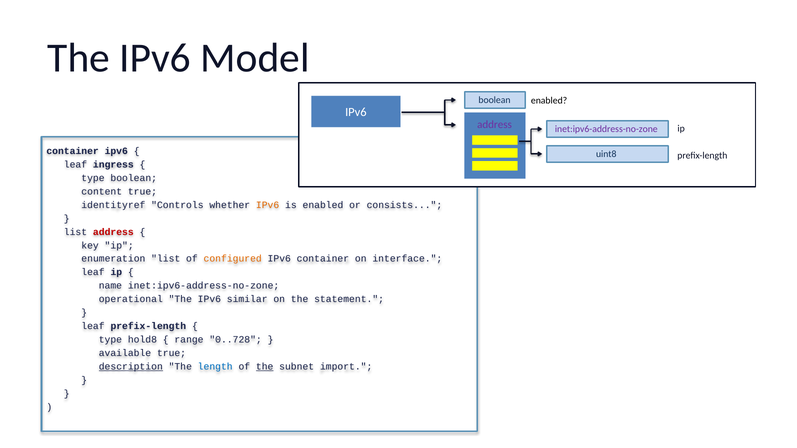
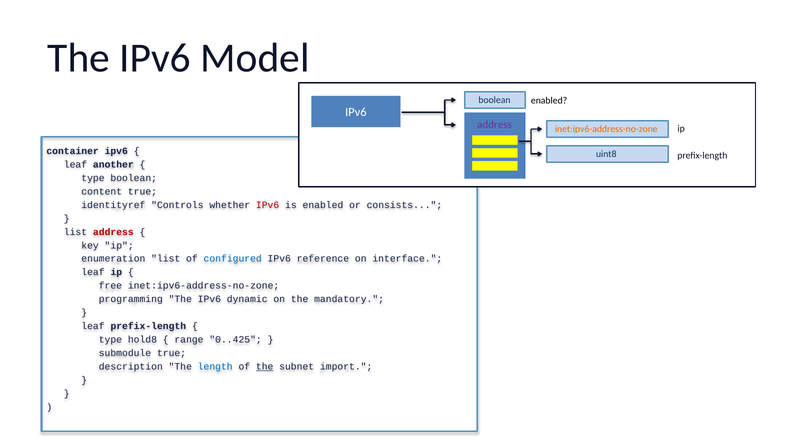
inet:ipv6-address-no-zone at (606, 129) colour: purple -> orange
ingress: ingress -> another
IPv6 at (268, 205) colour: orange -> red
configured colour: orange -> blue
IPv6 container: container -> reference
name: name -> free
operational: operational -> programming
similar: similar -> dynamic
statement: statement -> mandatory
0..728: 0..728 -> 0..425
available: available -> submodule
description underline: present -> none
